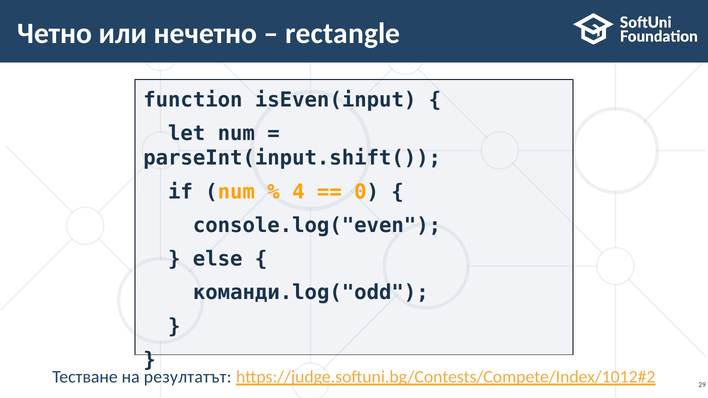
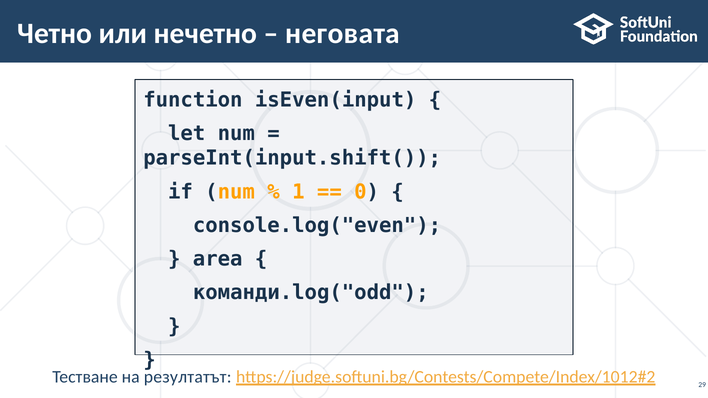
rectangle: rectangle -> неговата
4: 4 -> 1
еlse: еlse -> area
